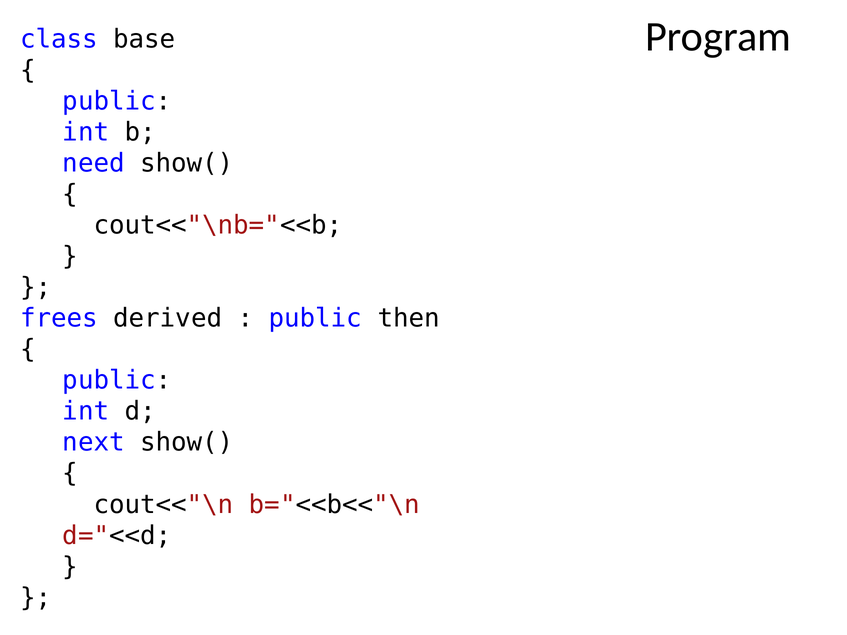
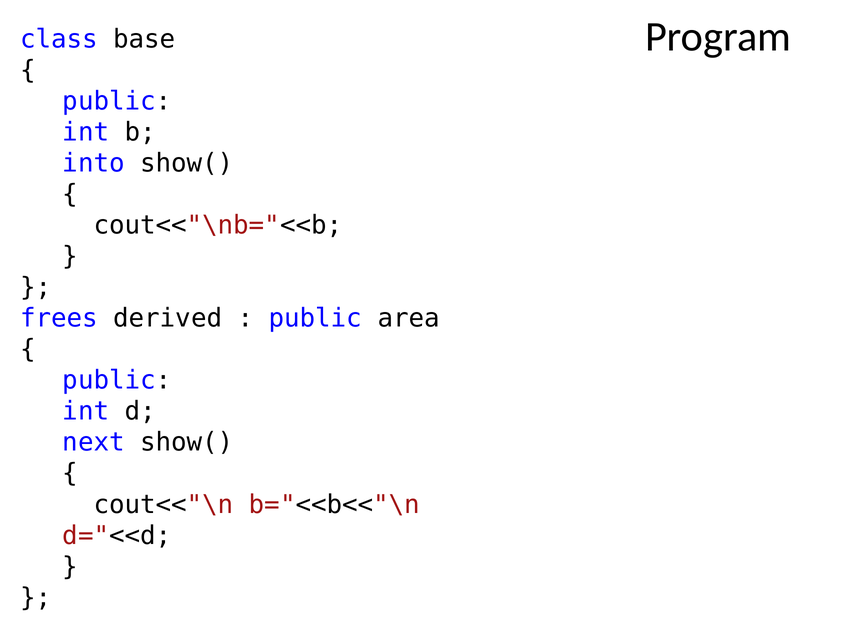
need: need -> into
then: then -> area
